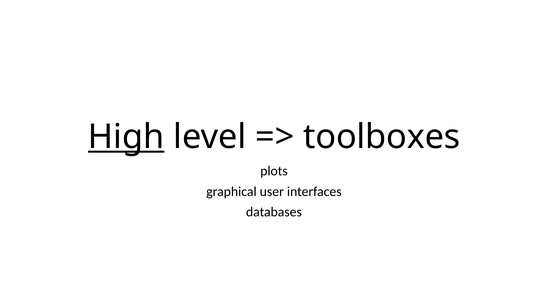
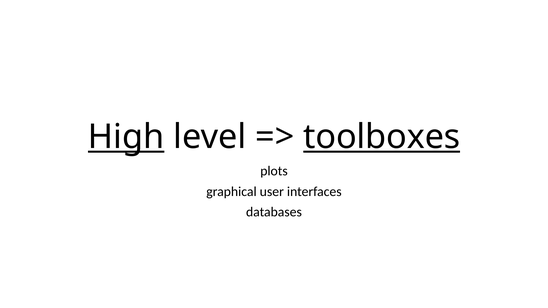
toolboxes underline: none -> present
